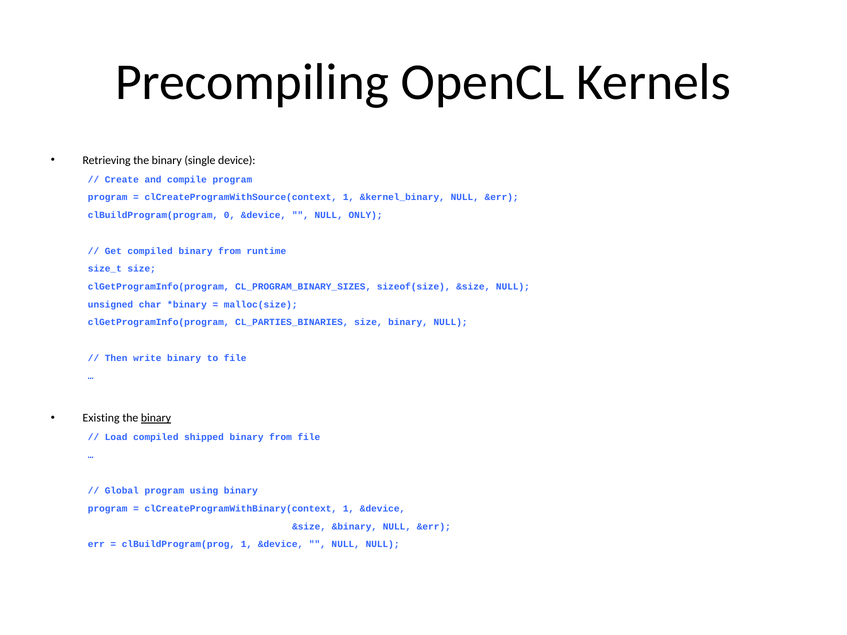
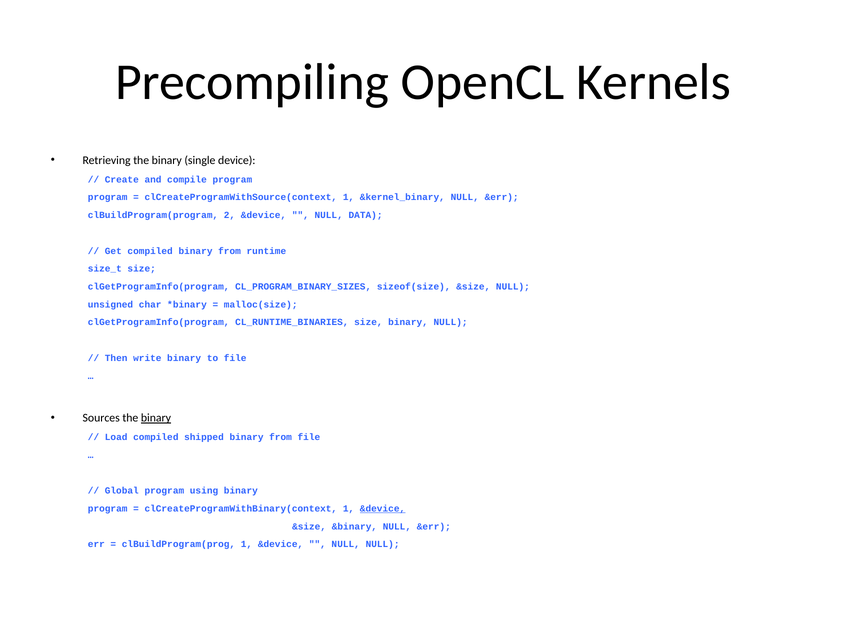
0: 0 -> 2
ONLY: ONLY -> DATA
CL_PARTIES_BINARIES: CL_PARTIES_BINARIES -> CL_RUNTIME_BINARIES
Existing: Existing -> Sources
&device at (383, 509) underline: none -> present
